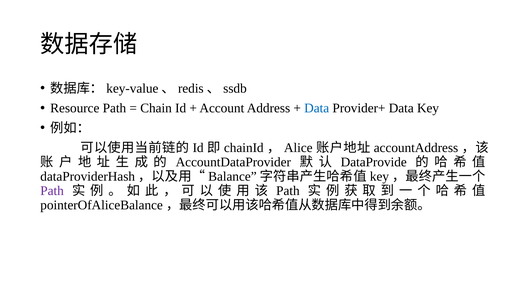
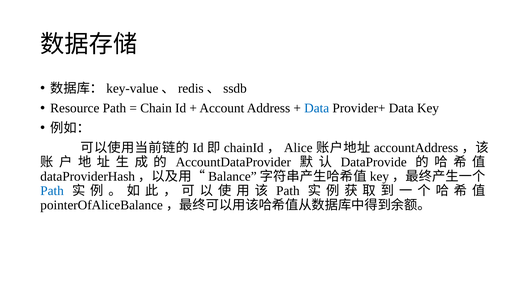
Path at (52, 190) colour: purple -> blue
